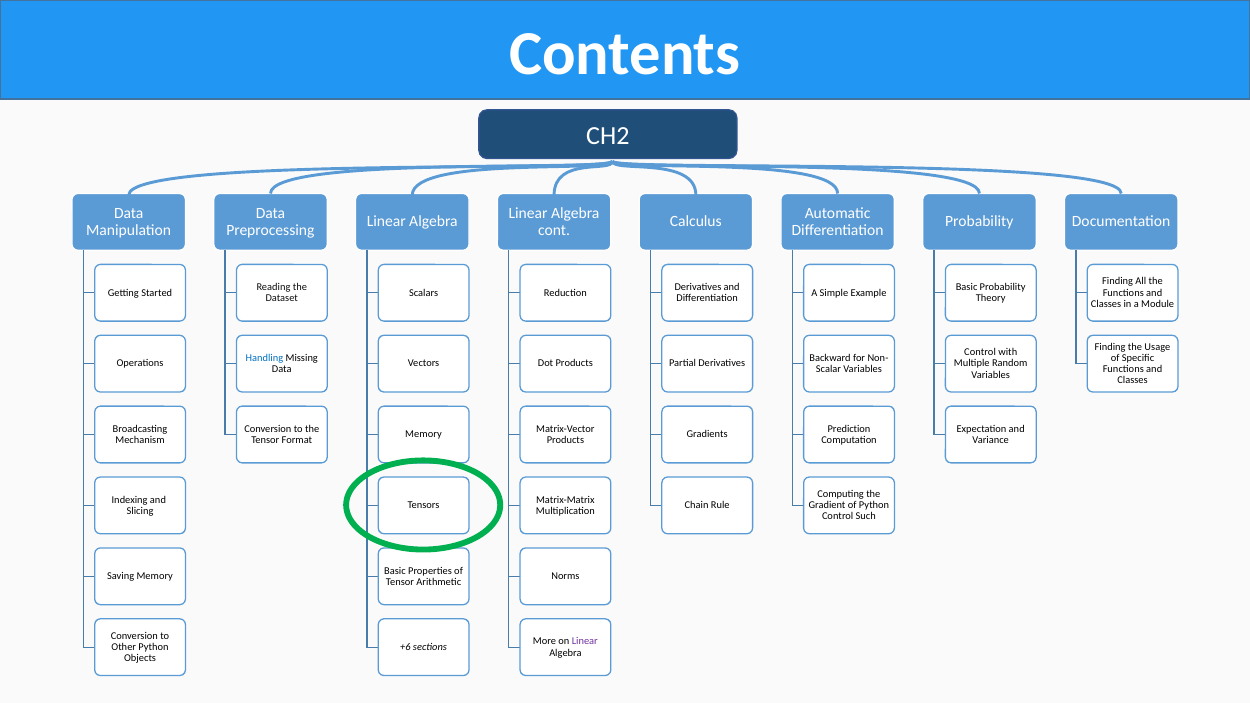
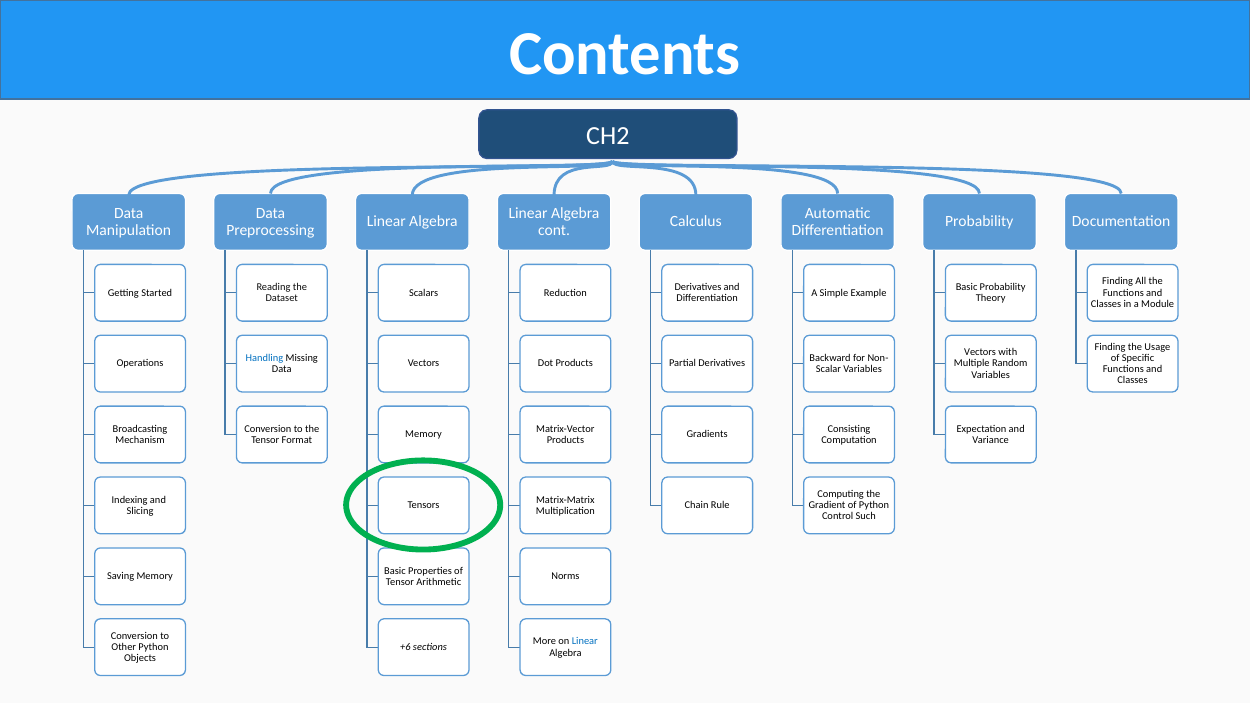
Control at (980, 352): Control -> Vectors
Prediction: Prediction -> Consisting
Linear at (585, 642) colour: purple -> blue
